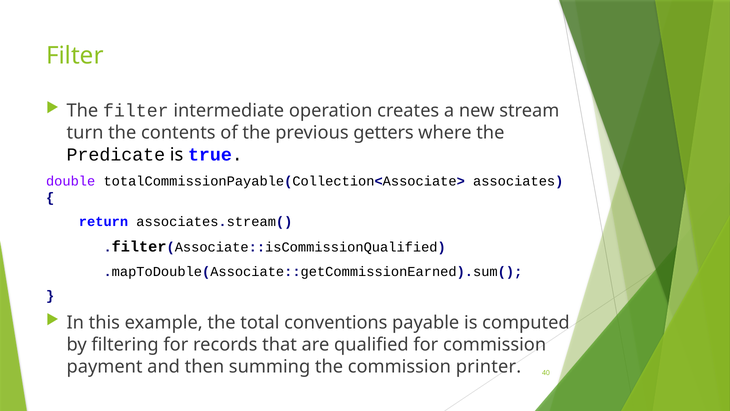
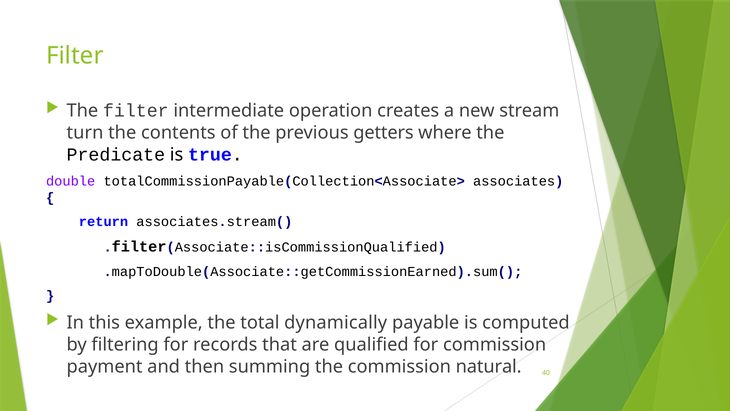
conventions: conventions -> dynamically
printer: printer -> natural
